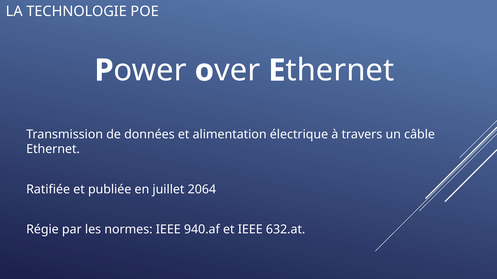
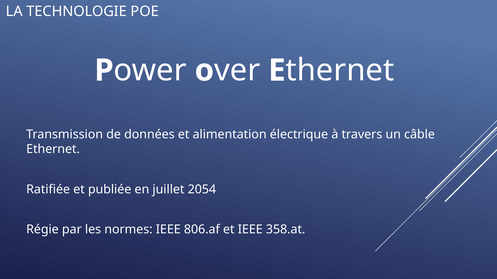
2064: 2064 -> 2054
940.af: 940.af -> 806.af
632.at: 632.at -> 358.at
